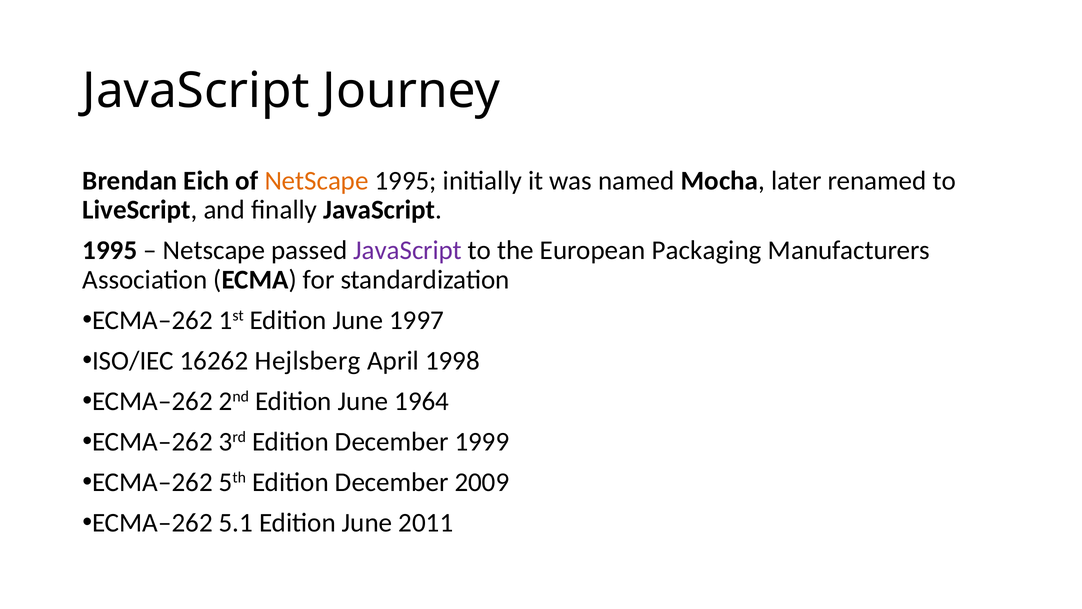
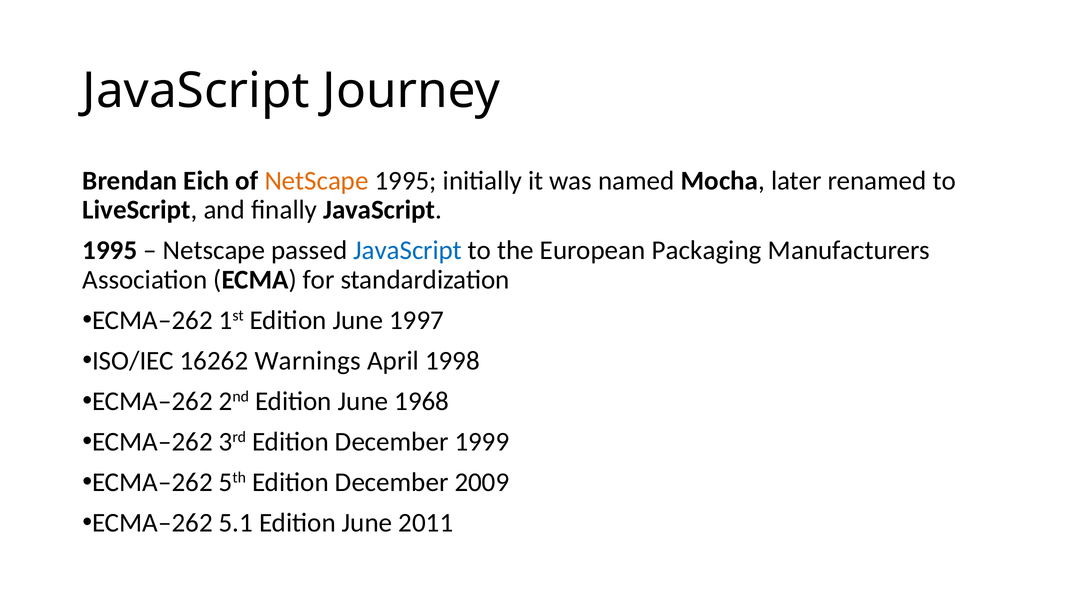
JavaScript at (408, 250) colour: purple -> blue
Hejlsberg: Hejlsberg -> Warnings
1964: 1964 -> 1968
